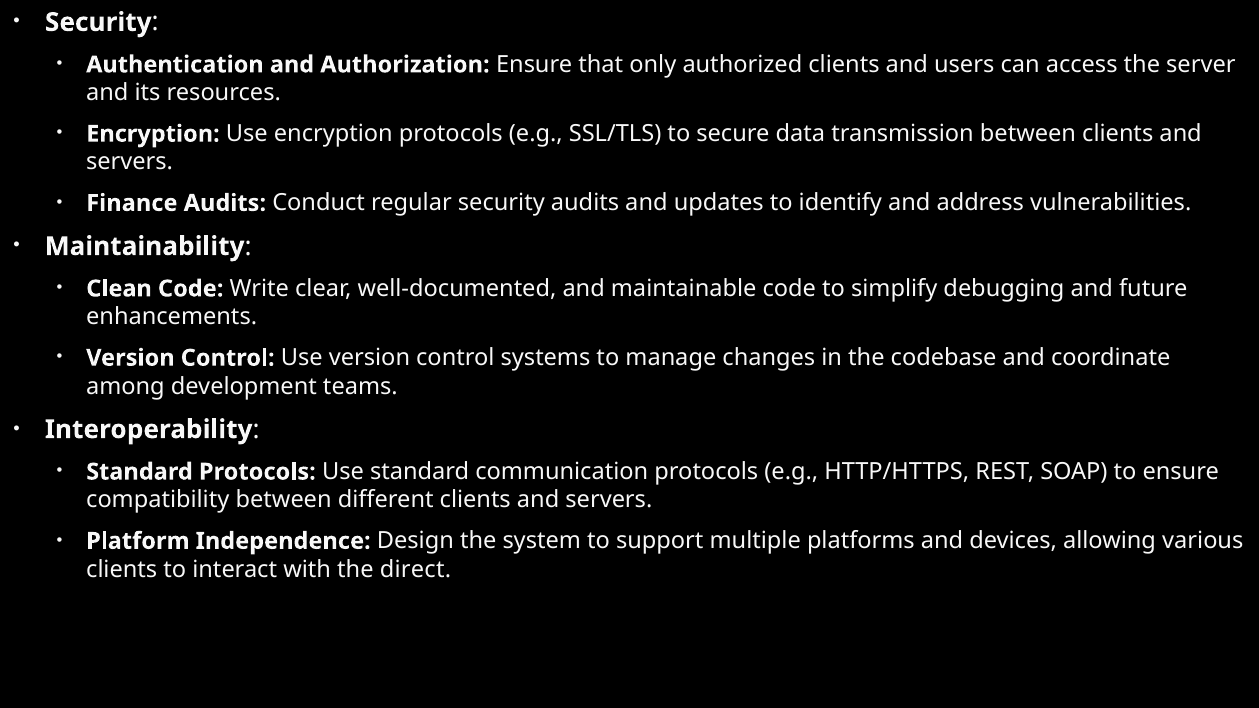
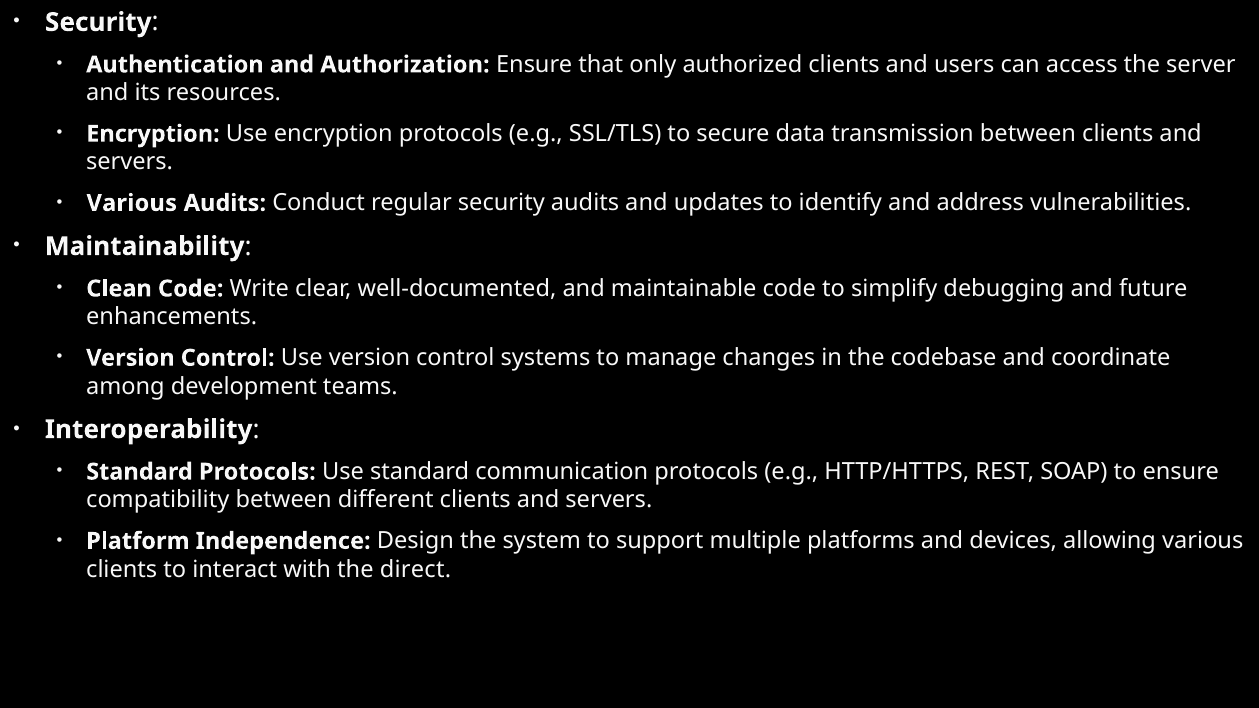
Finance at (132, 203): Finance -> Various
